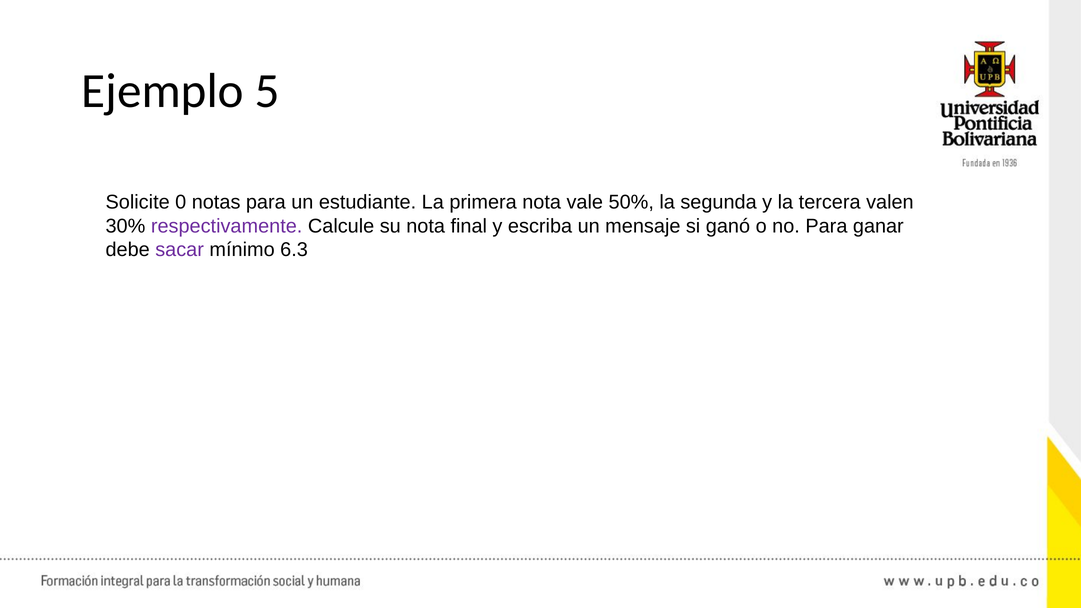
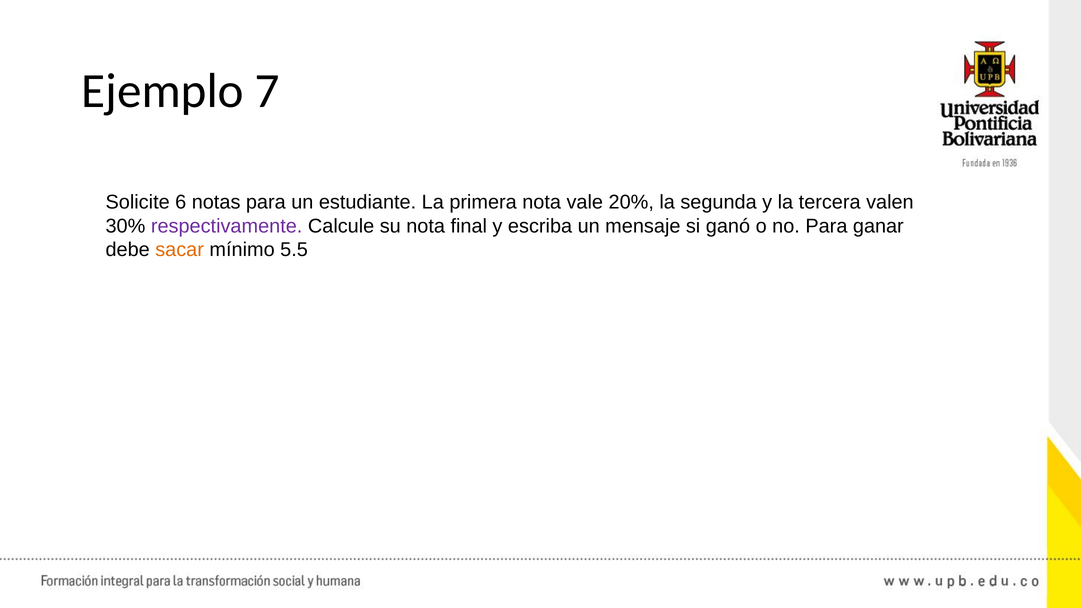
5: 5 -> 7
0: 0 -> 6
50%: 50% -> 20%
sacar colour: purple -> orange
6.3: 6.3 -> 5.5
